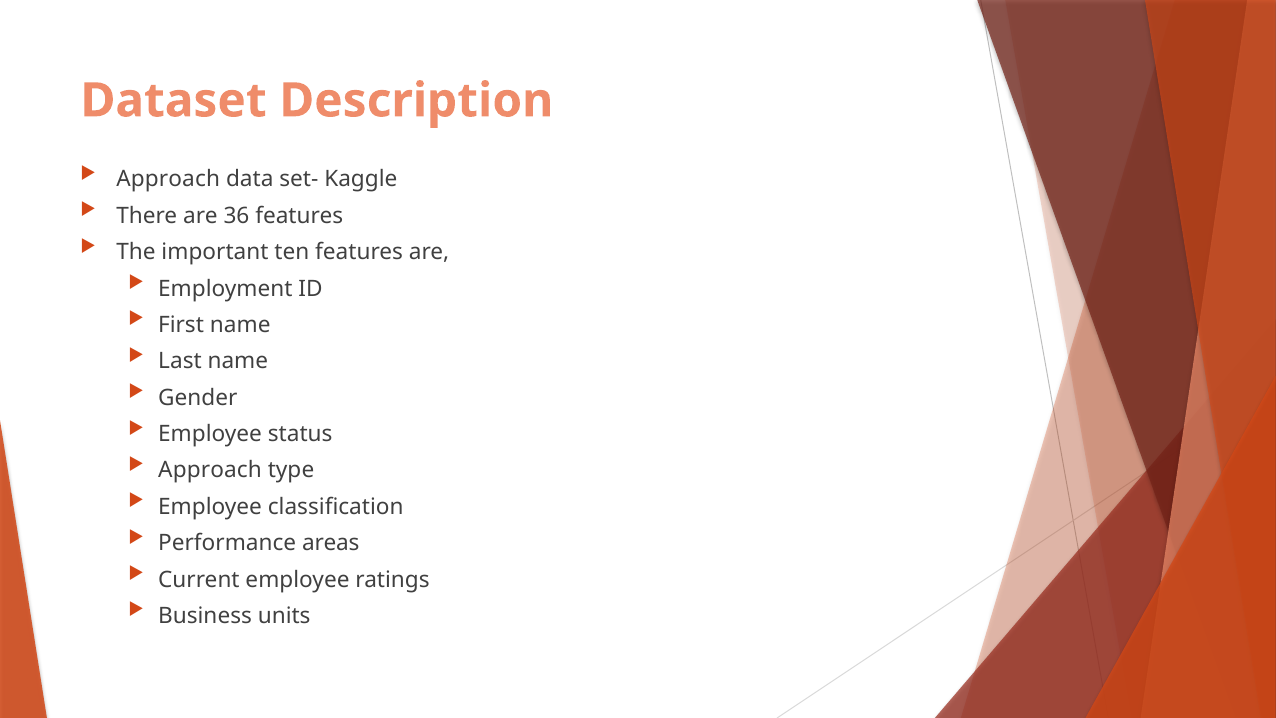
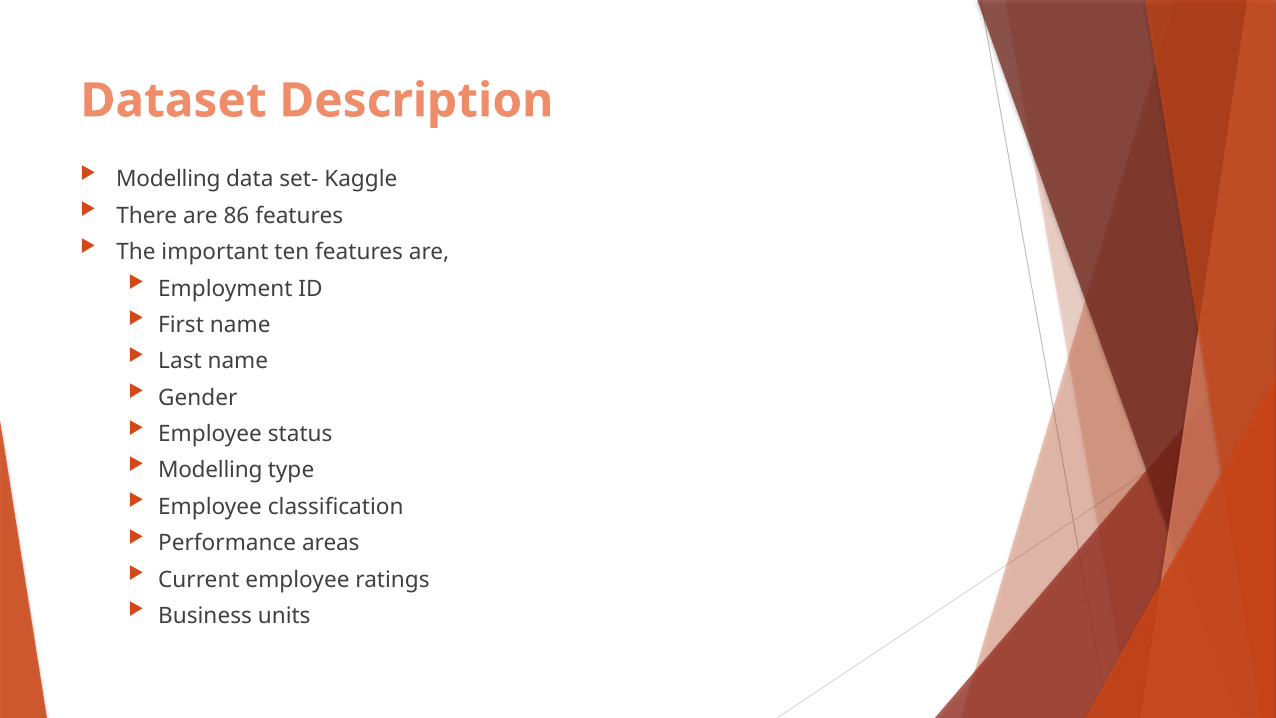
Approach at (168, 179): Approach -> Modelling
36: 36 -> 86
Approach at (210, 470): Approach -> Modelling
